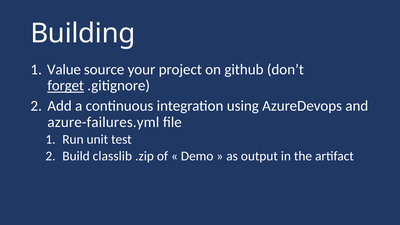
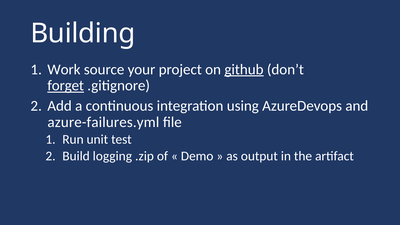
Value: Value -> Work
github underline: none -> present
classlib: classlib -> logging
